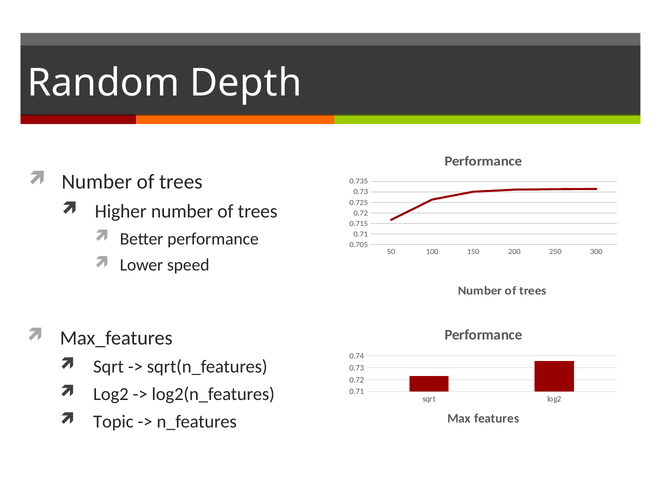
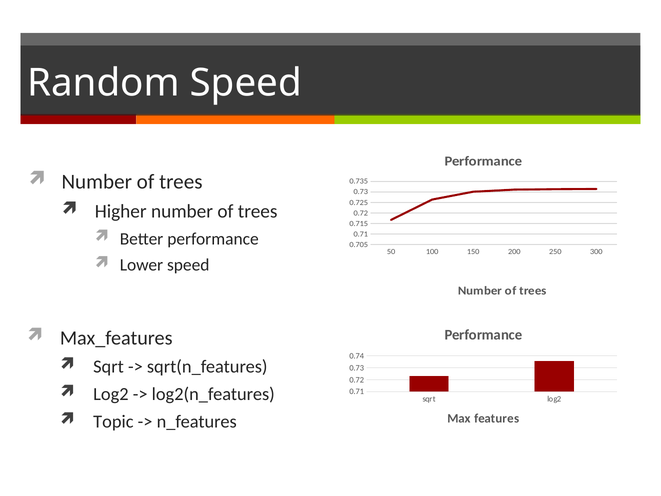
Random Depth: Depth -> Speed
